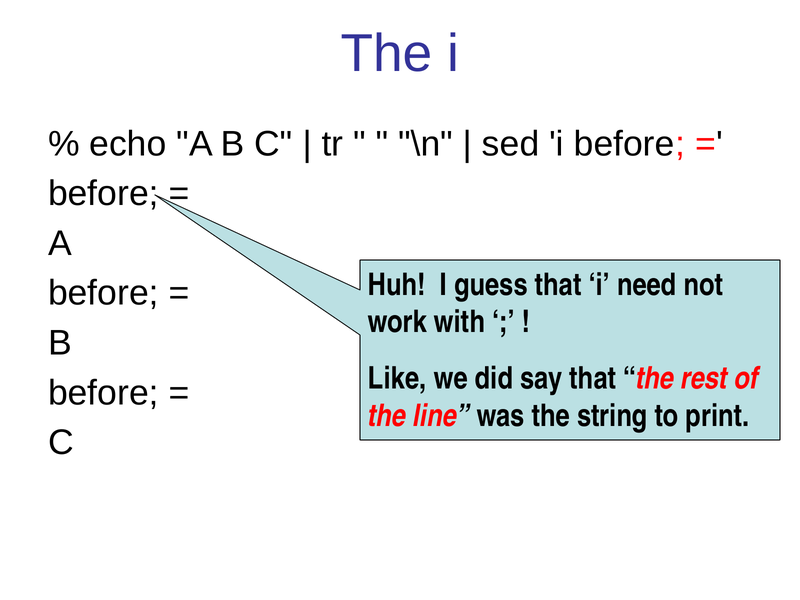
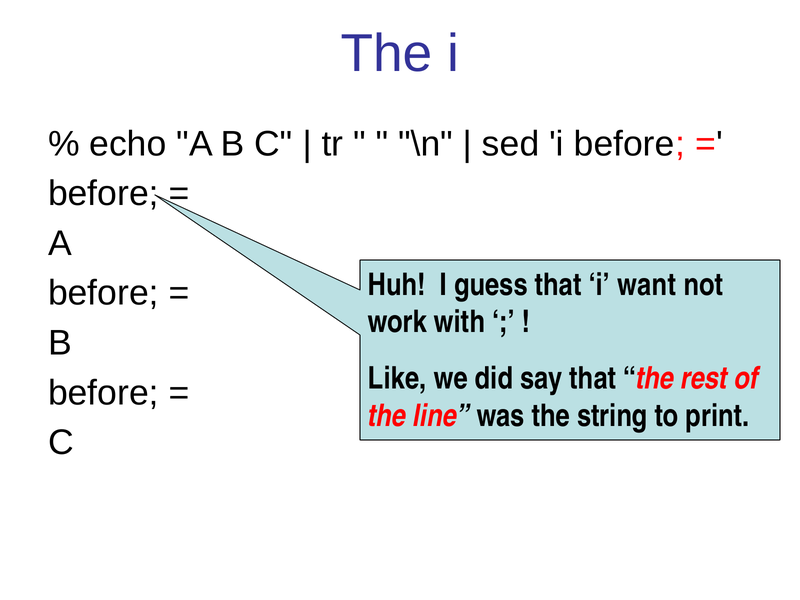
need: need -> want
